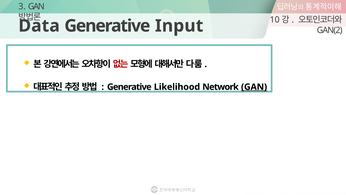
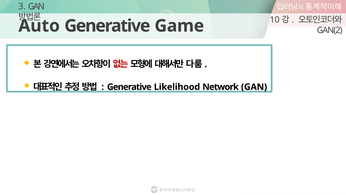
Data: Data -> Auto
Input: Input -> Game
GAN at (254, 87) underline: present -> none
